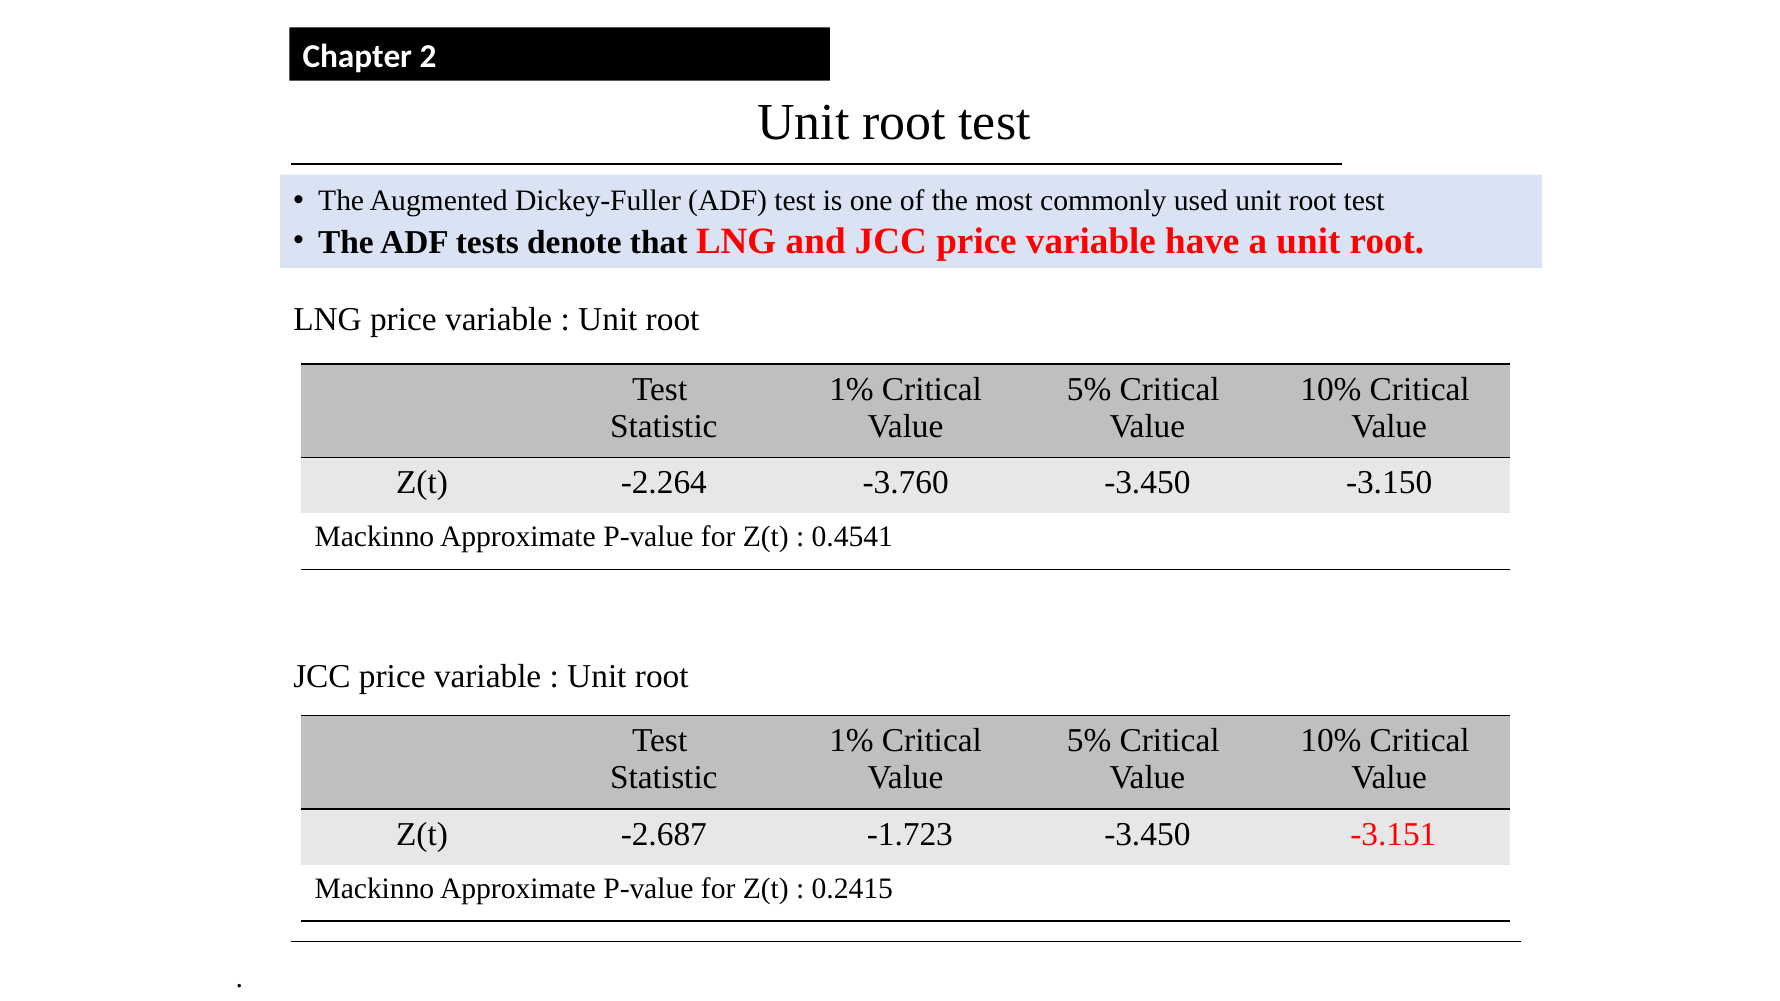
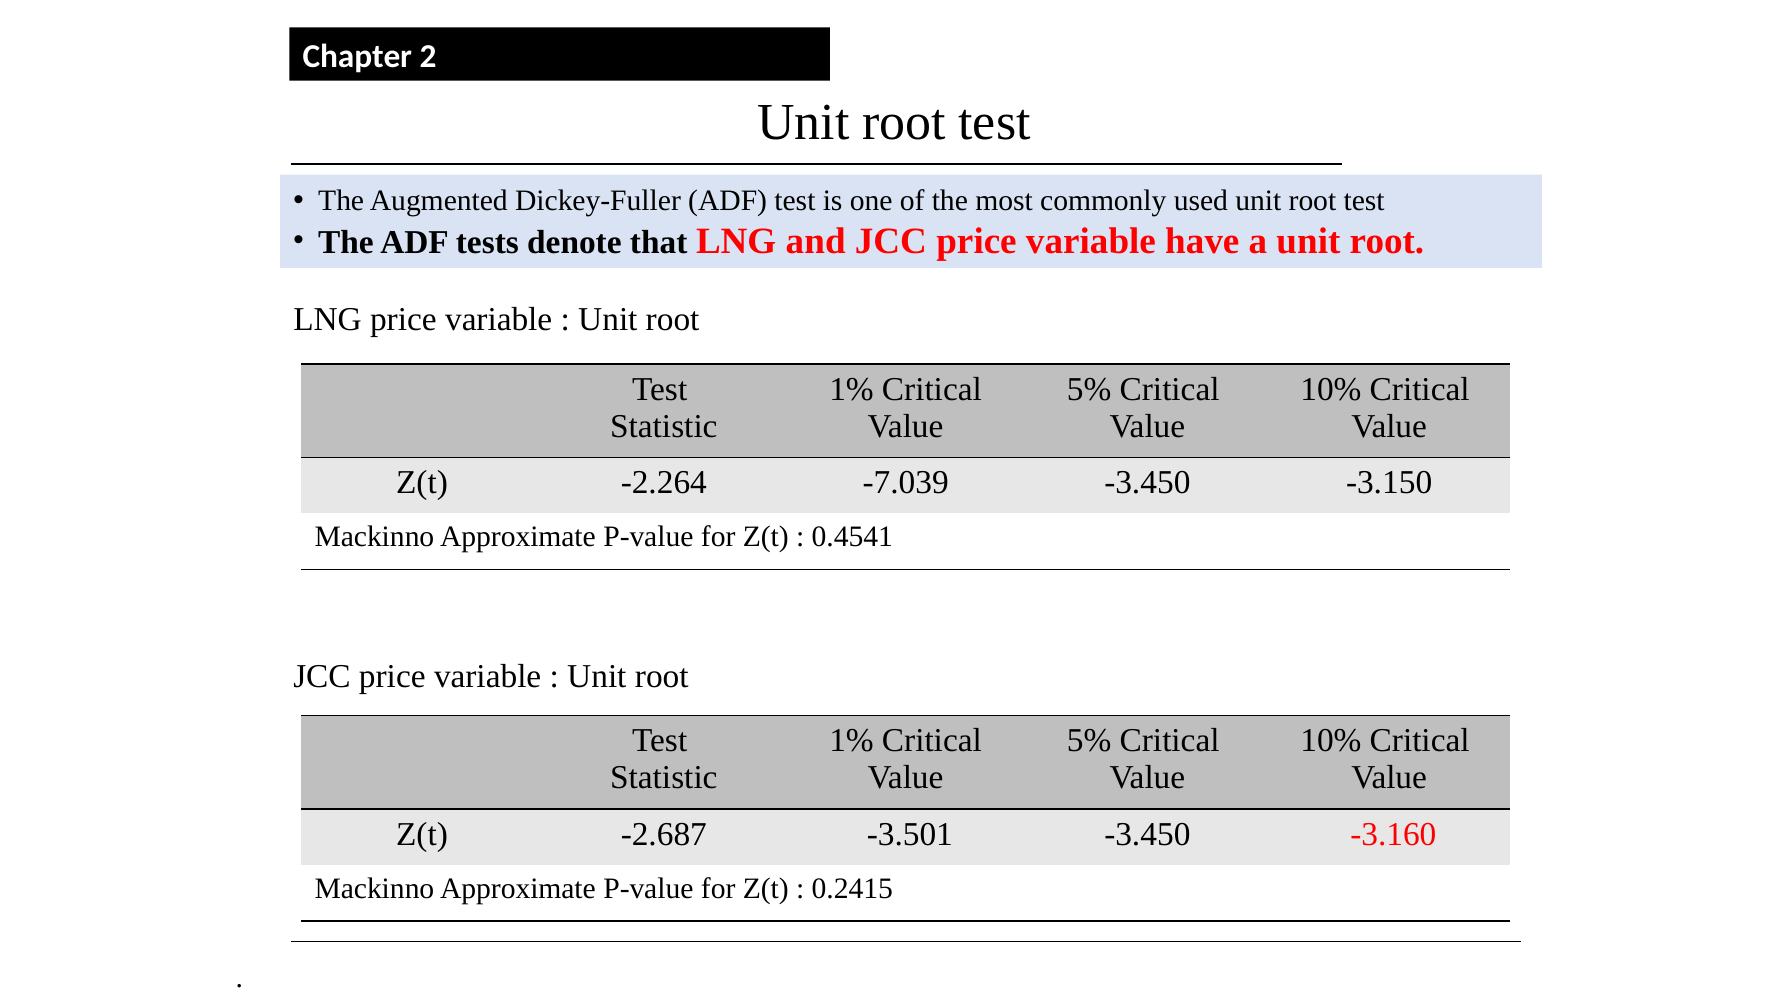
-3.760: -3.760 -> -7.039
-1.723: -1.723 -> -3.501
-3.151: -3.151 -> -3.160
